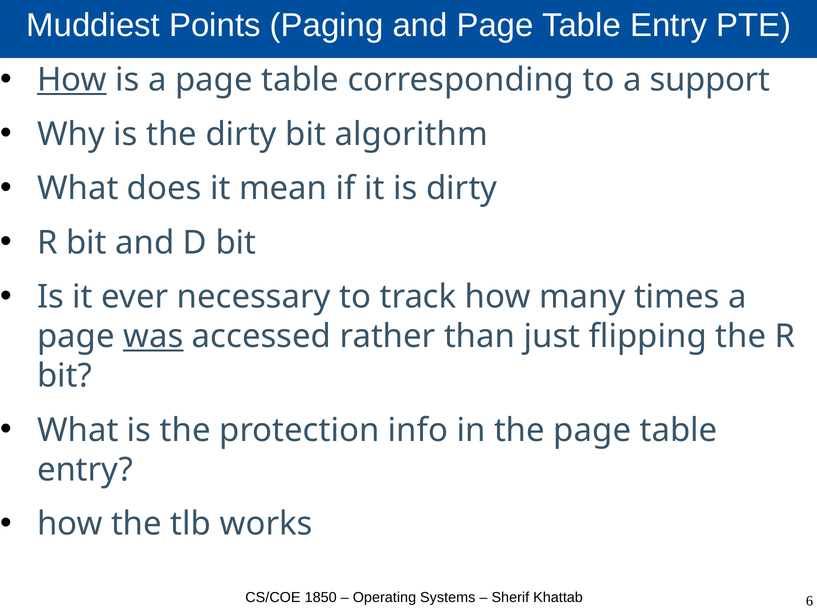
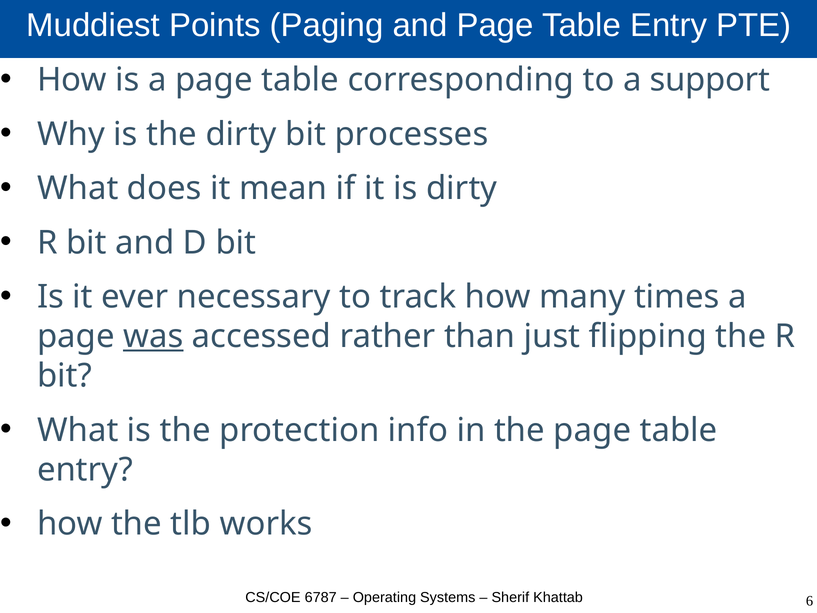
How at (72, 80) underline: present -> none
algorithm: algorithm -> processes
1850: 1850 -> 6787
